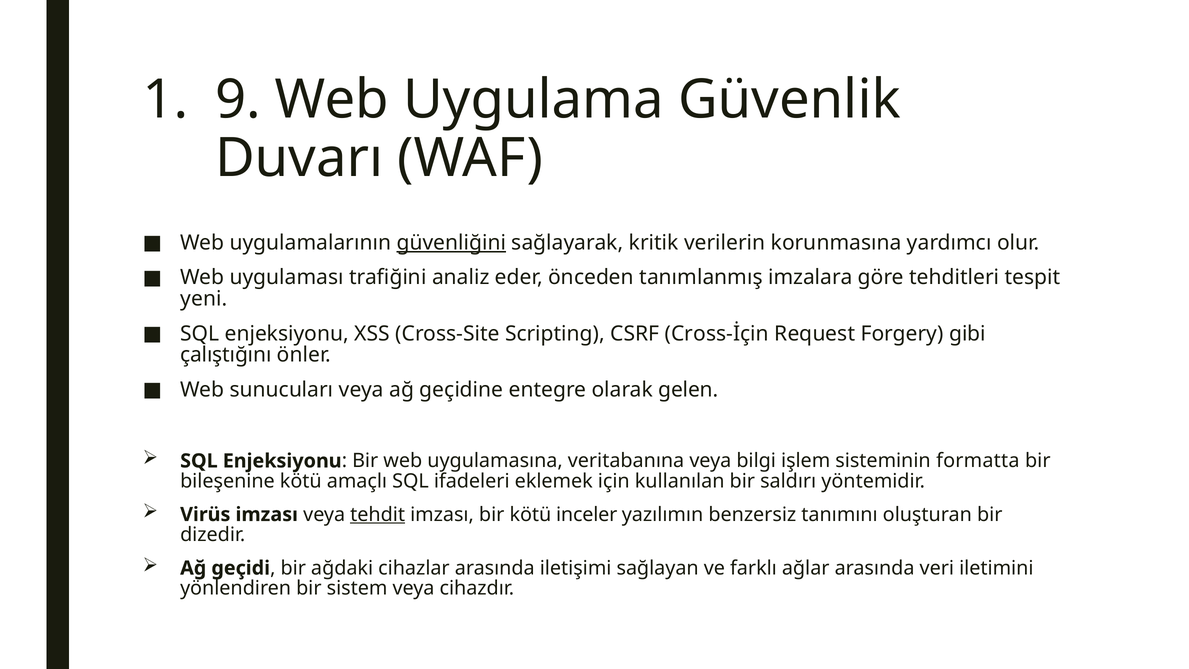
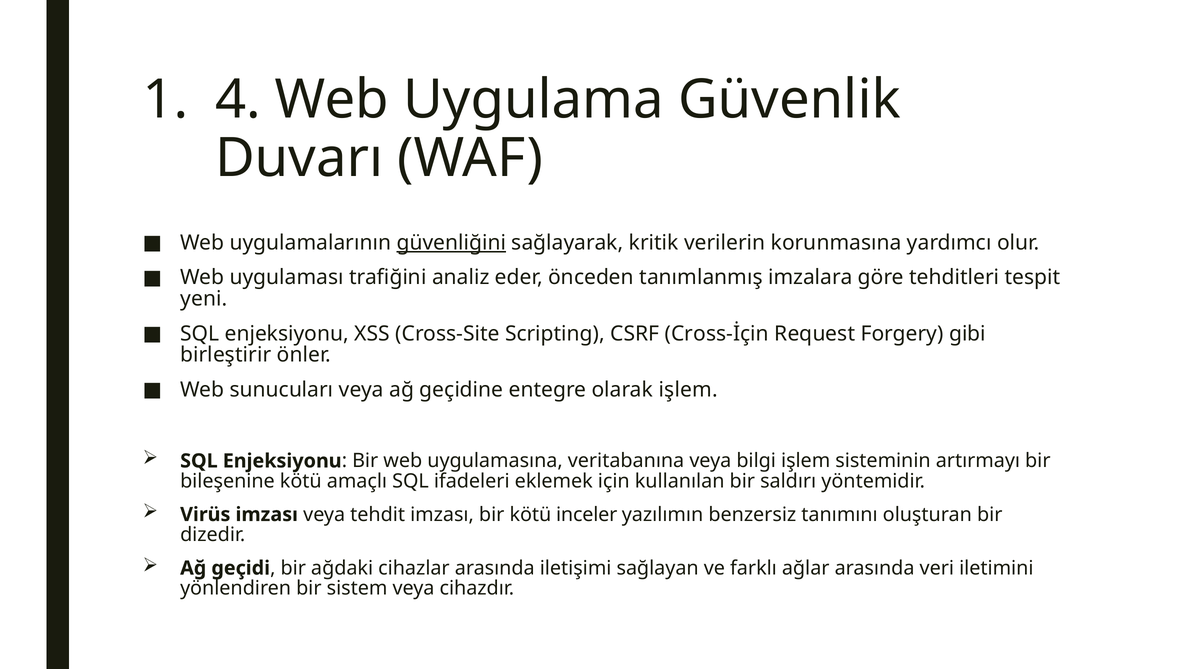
9: 9 -> 4
çalıştığını: çalıştığını -> birleştirir
olarak gelen: gelen -> işlem
formatta: formatta -> artırmayı
tehdit underline: present -> none
